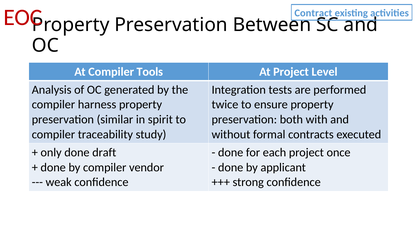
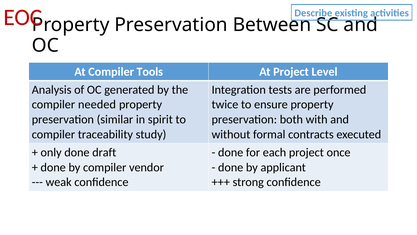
Contract: Contract -> Describe
harness: harness -> needed
